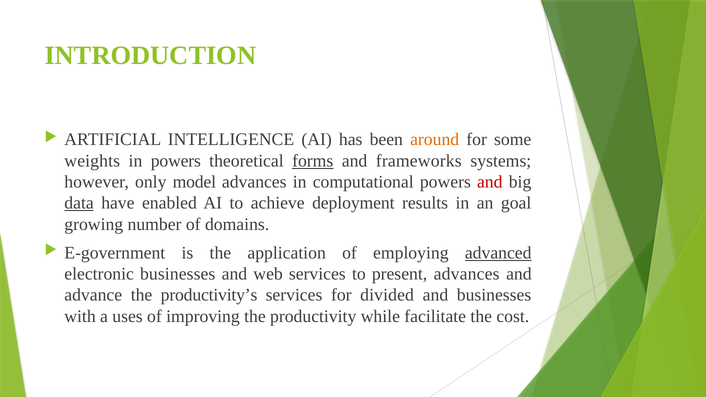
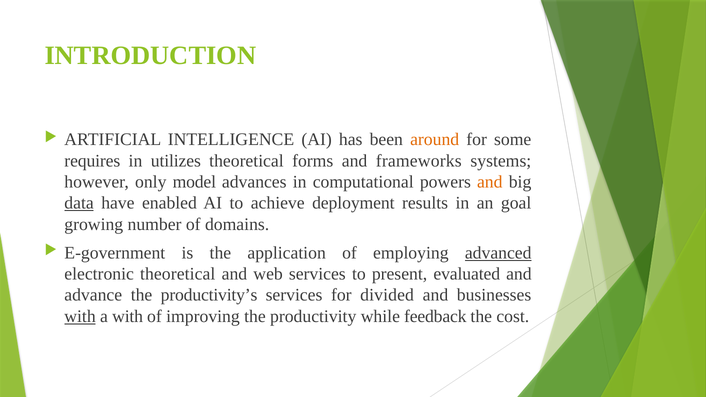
weights: weights -> requires
in powers: powers -> utilizes
forms underline: present -> none
and at (490, 182) colour: red -> orange
electronic businesses: businesses -> theoretical
present advances: advances -> evaluated
with at (80, 316) underline: none -> present
a uses: uses -> with
facilitate: facilitate -> feedback
